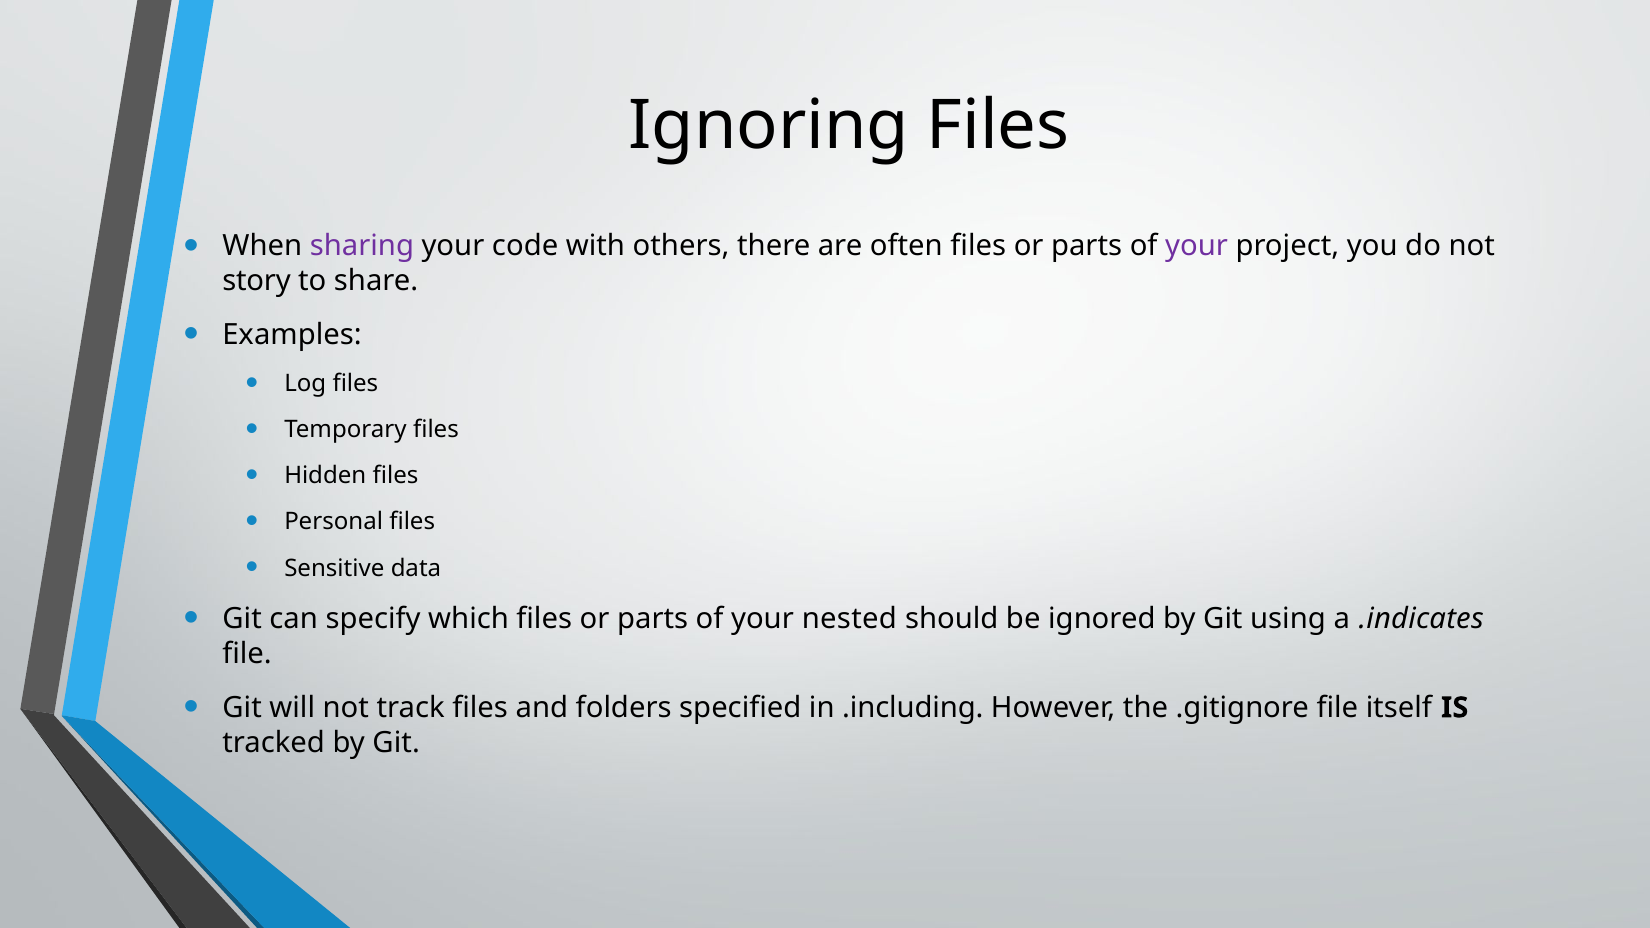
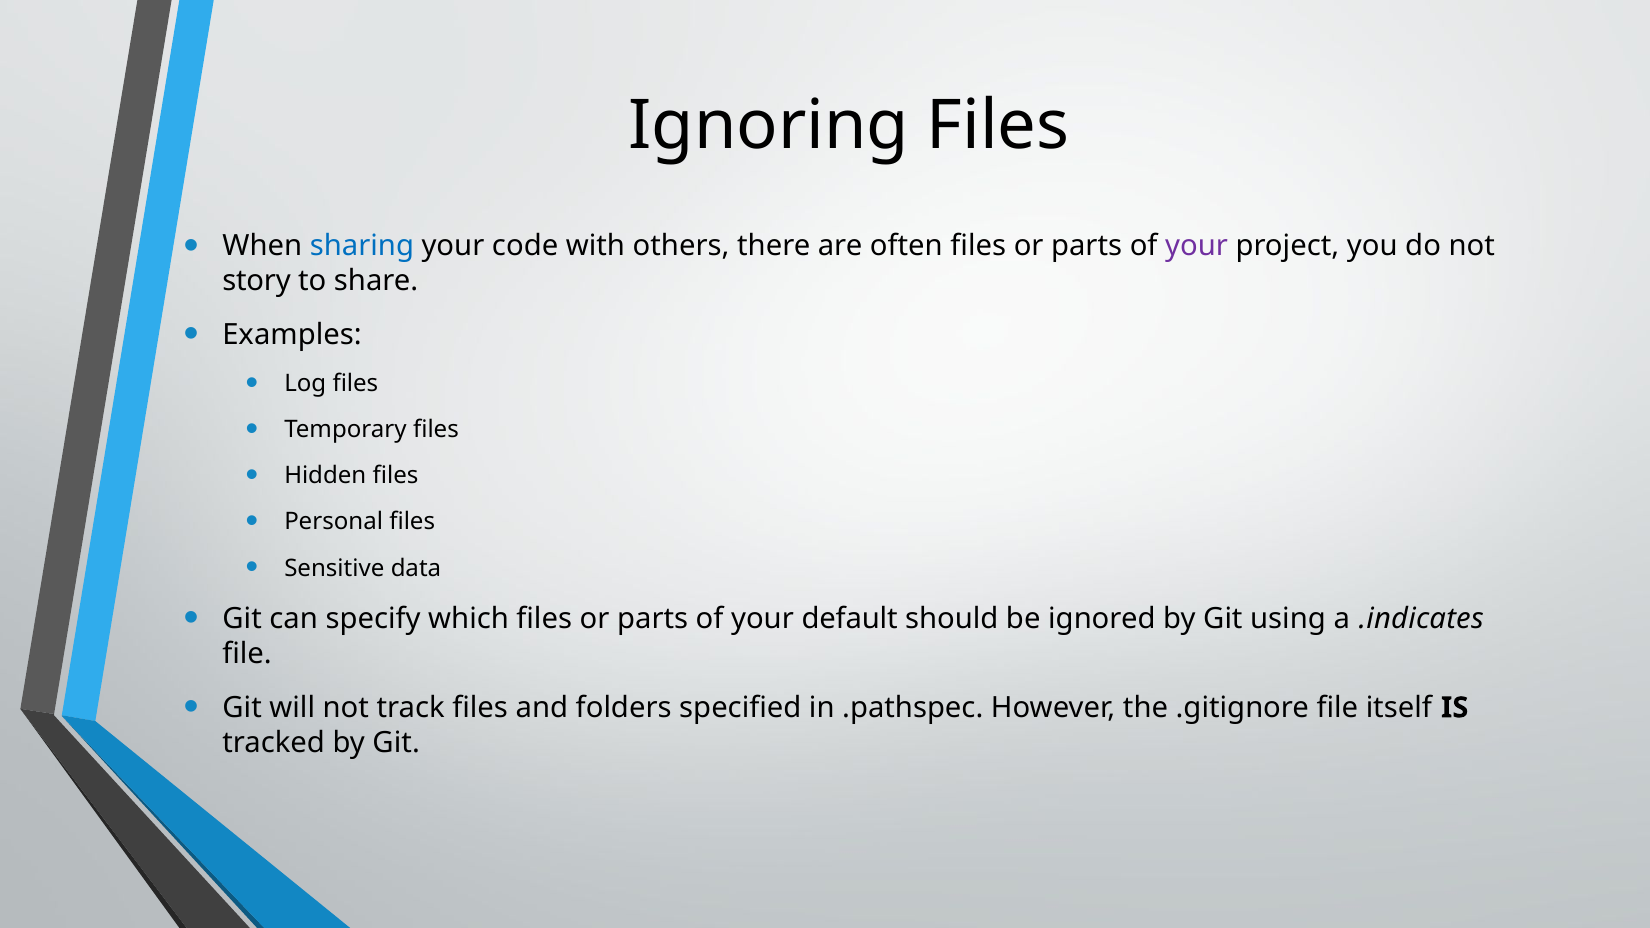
sharing colour: purple -> blue
nested: nested -> default
.including: .including -> .pathspec
